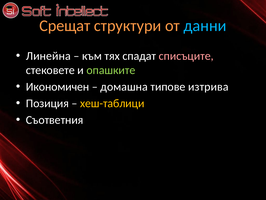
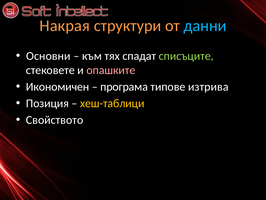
Срещат: Срещат -> Накрая
Линейна: Линейна -> Основни
списъците colour: pink -> light green
опашките colour: light green -> pink
домашна: домашна -> програма
Съответния: Съответния -> Свойството
